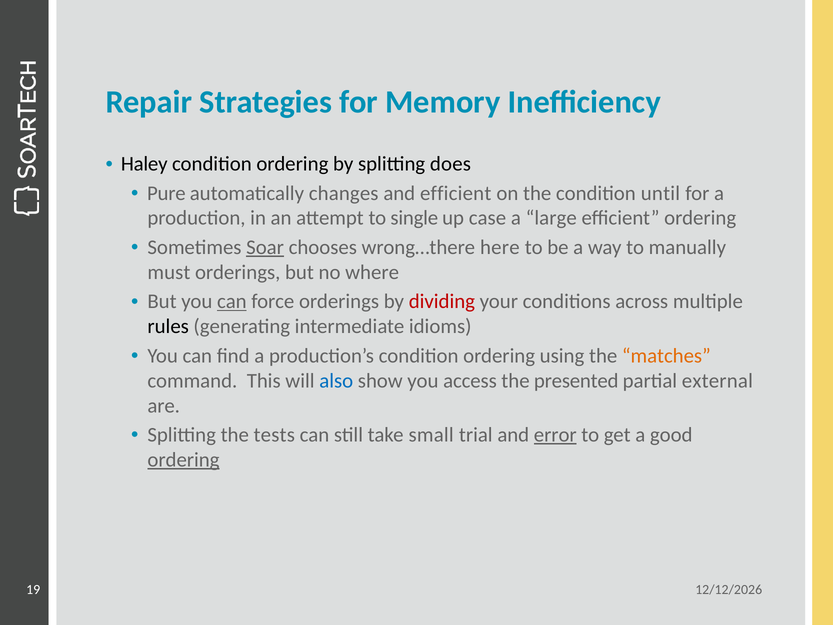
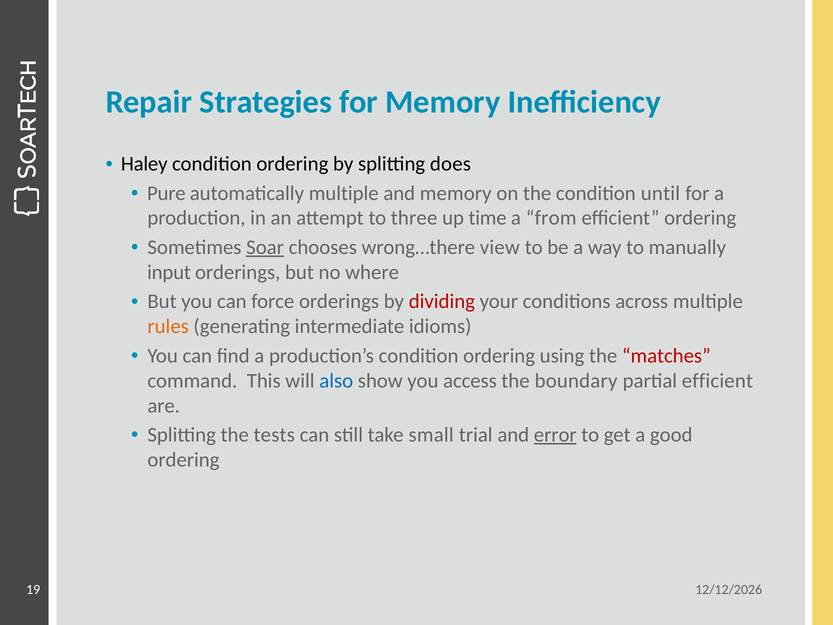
automatically changes: changes -> multiple
and efficient: efficient -> memory
single: single -> three
case: case -> time
large: large -> from
here: here -> view
must: must -> input
can at (232, 301) underline: present -> none
rules colour: black -> orange
matches colour: orange -> red
presented: presented -> boundary
partial external: external -> efficient
ordering at (183, 460) underline: present -> none
